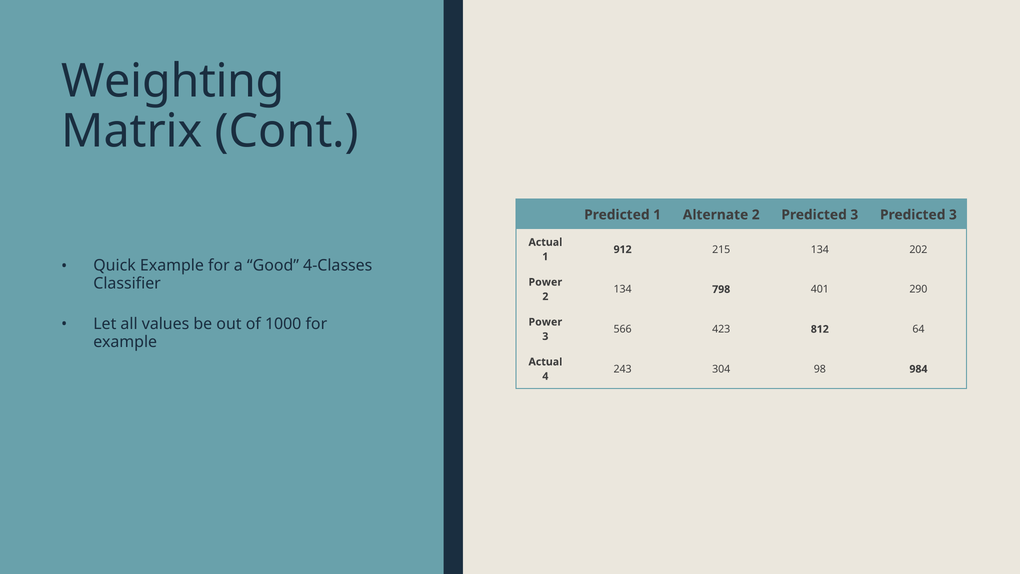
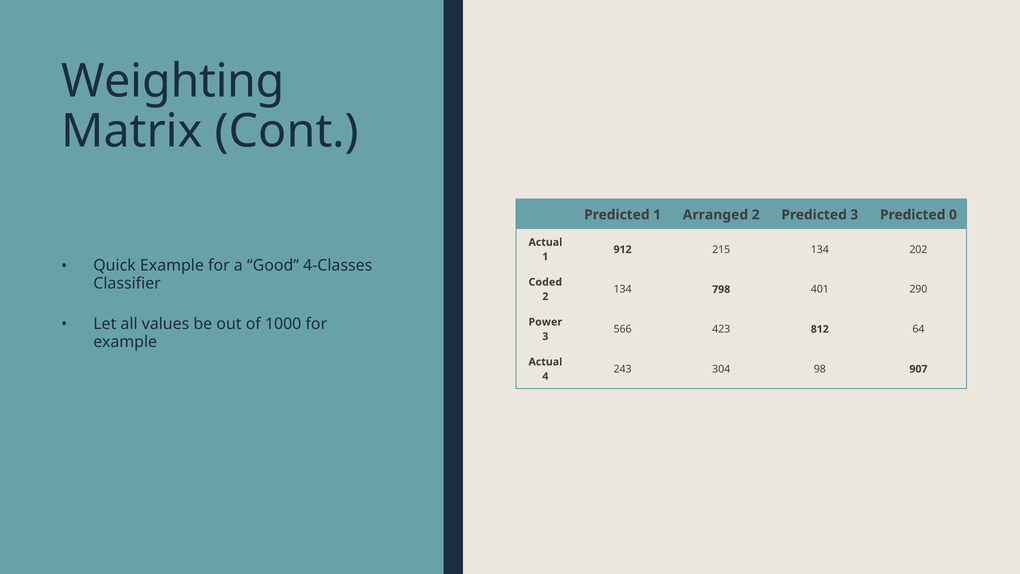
Alternate: Alternate -> Arranged
3 Predicted 3: 3 -> 0
Power at (545, 282): Power -> Coded
984: 984 -> 907
